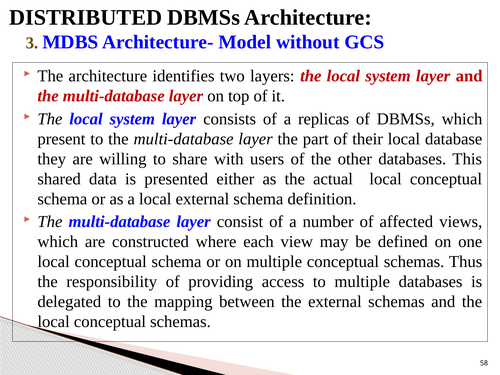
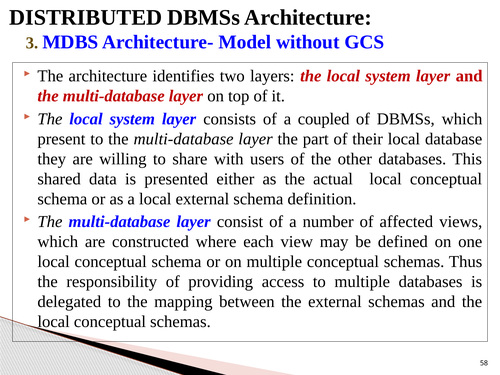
replicas: replicas -> coupled
